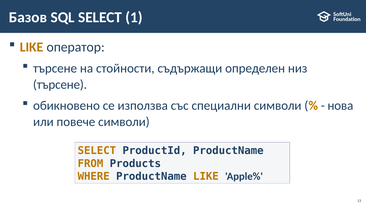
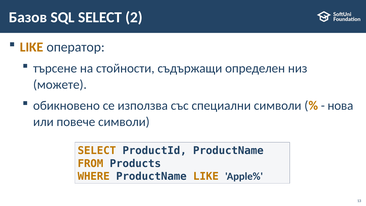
1: 1 -> 2
търсене at (60, 85): търсене -> можете
